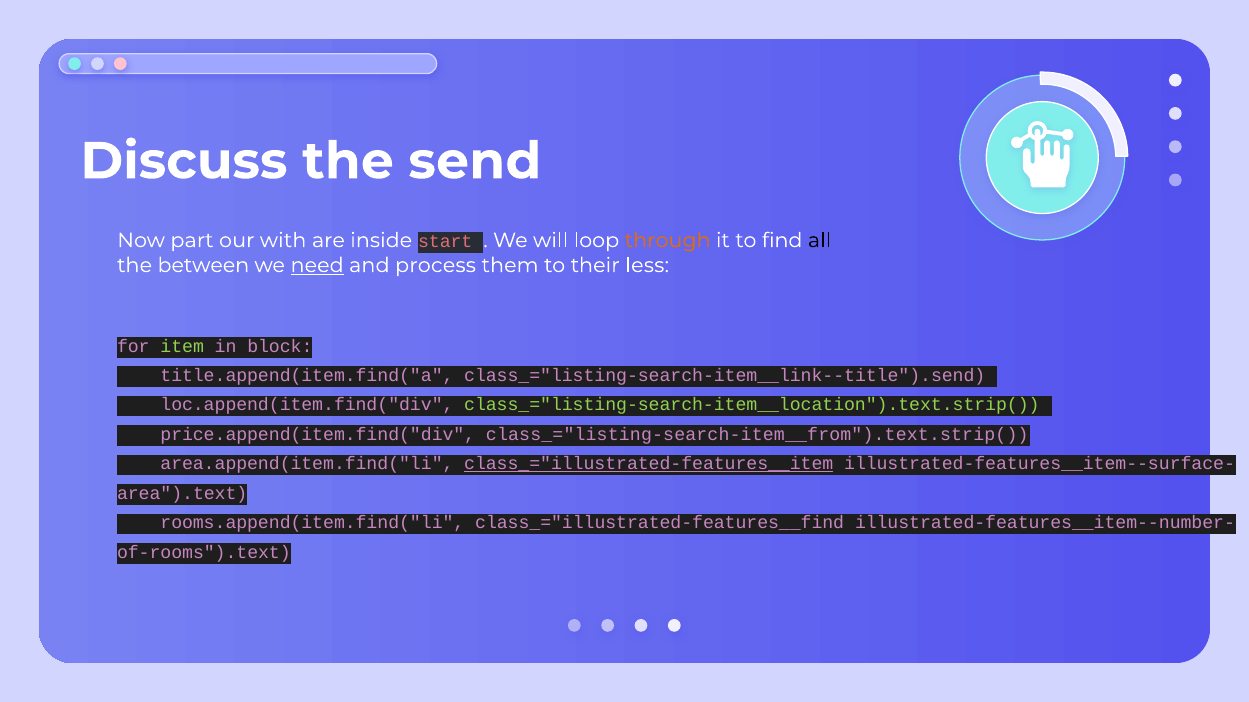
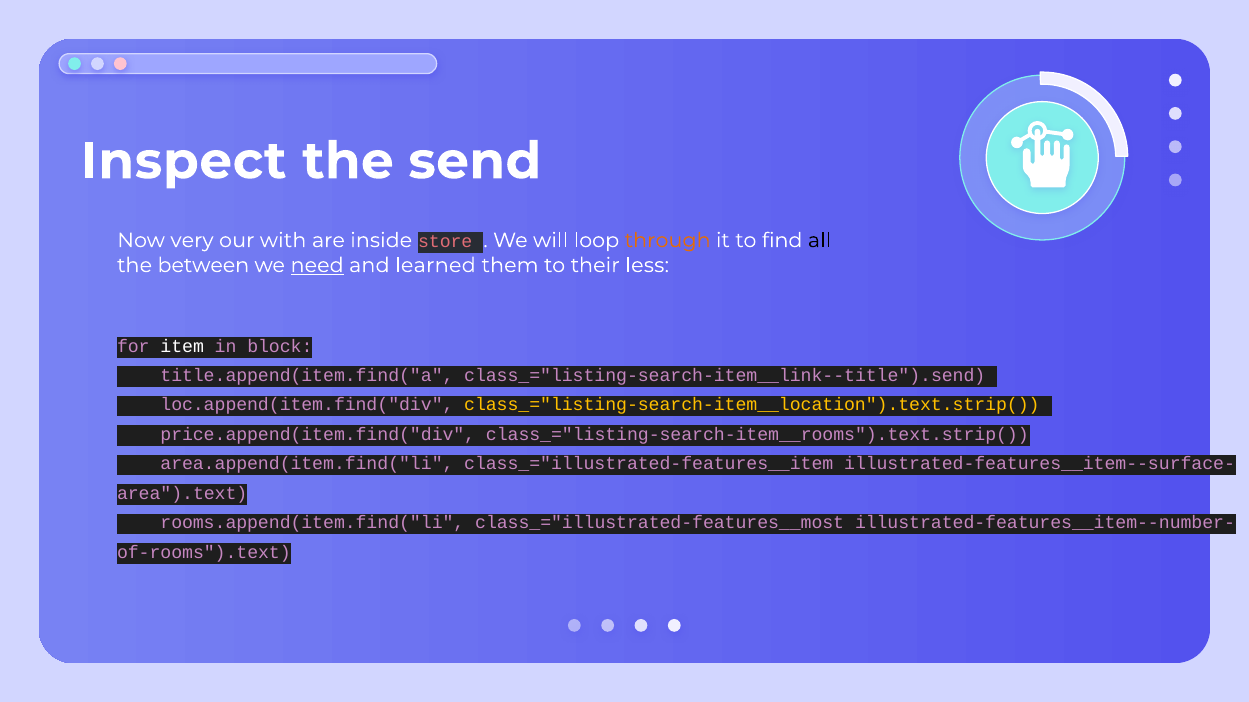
Discuss: Discuss -> Inspect
part: part -> very
start: start -> store
process: process -> learned
item colour: light green -> white
class_="listing-search-item__location").text.strip( colour: light green -> yellow
class_="listing-search-item__from").text.strip(: class_="listing-search-item__from").text.strip( -> class_="listing-search-item__rooms").text.strip(
class_="illustrated-features__item underline: present -> none
class_="illustrated-features__find: class_="illustrated-features__find -> class_="illustrated-features__most
